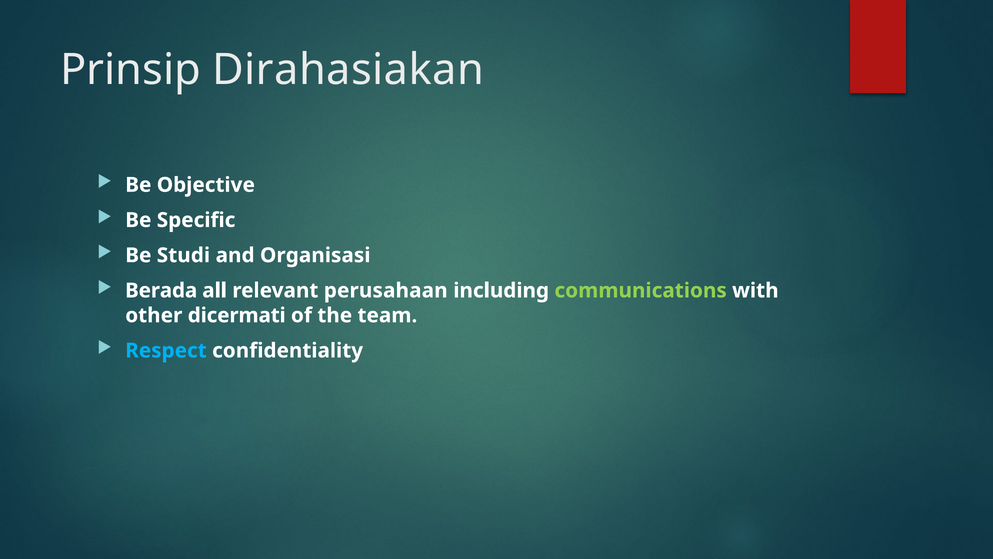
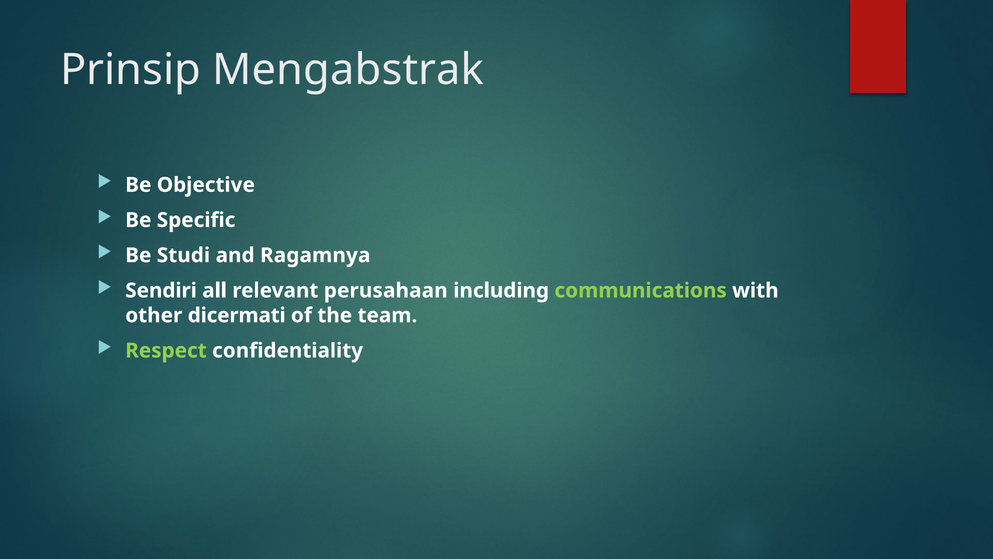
Dirahasiakan: Dirahasiakan -> Mengabstrak
Organisasi: Organisasi -> Ragamnya
Berada: Berada -> Sendiri
Respect colour: light blue -> light green
